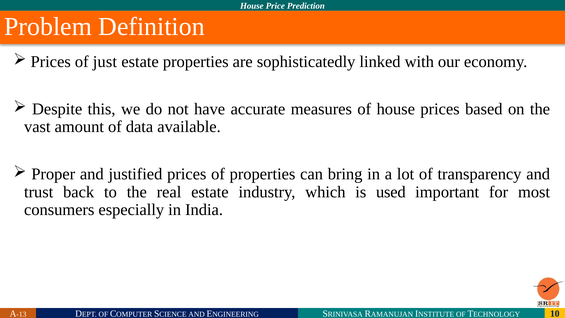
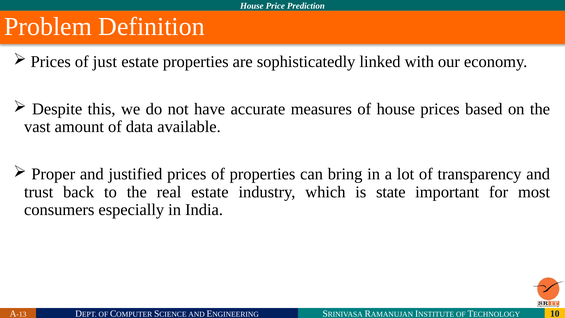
used: used -> state
